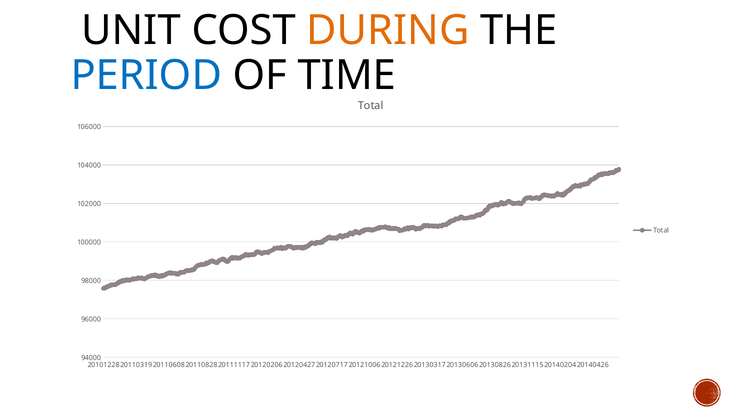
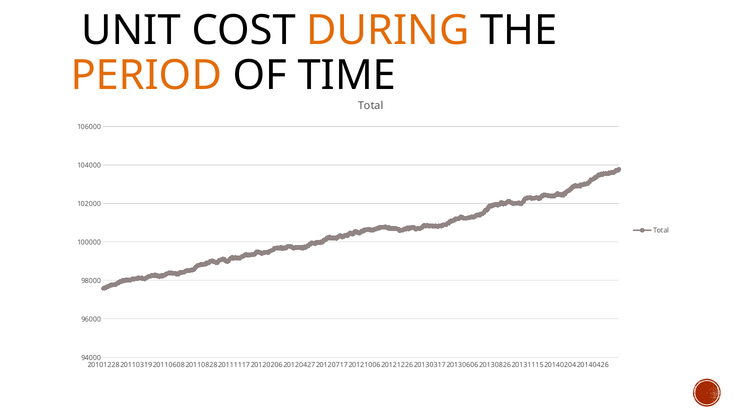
PERIOD colour: blue -> orange
